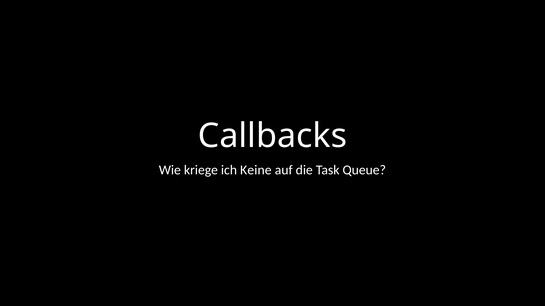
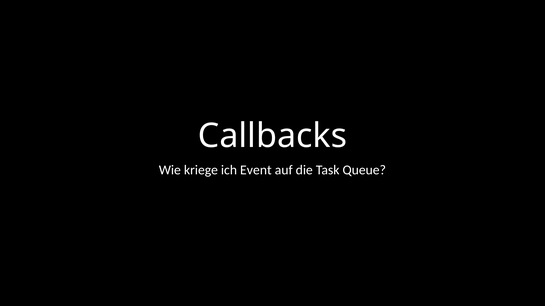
Keine: Keine -> Event
